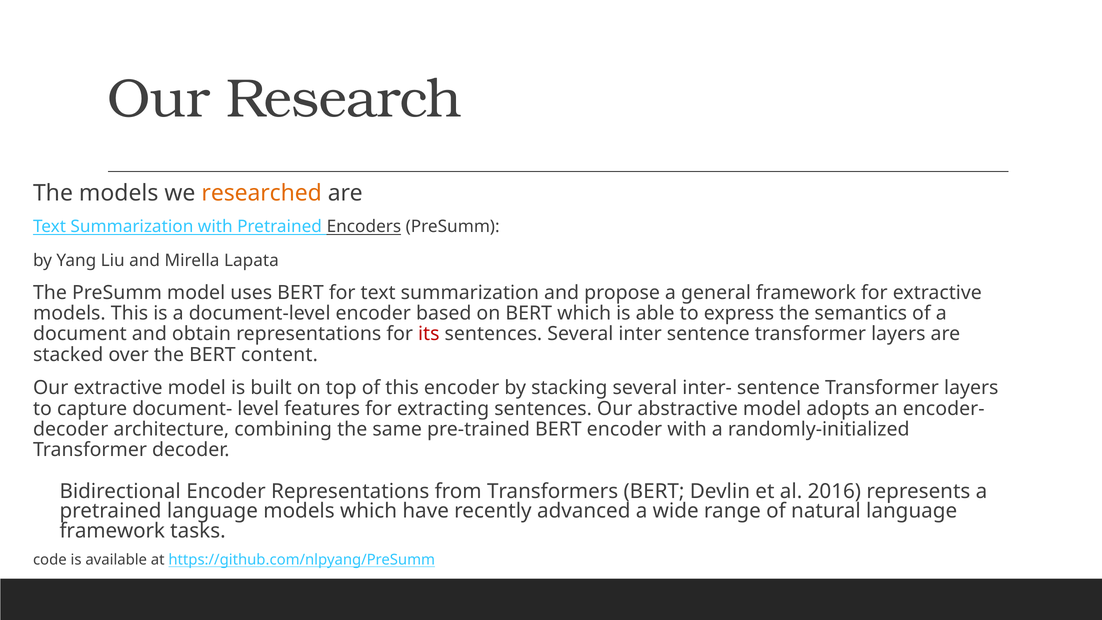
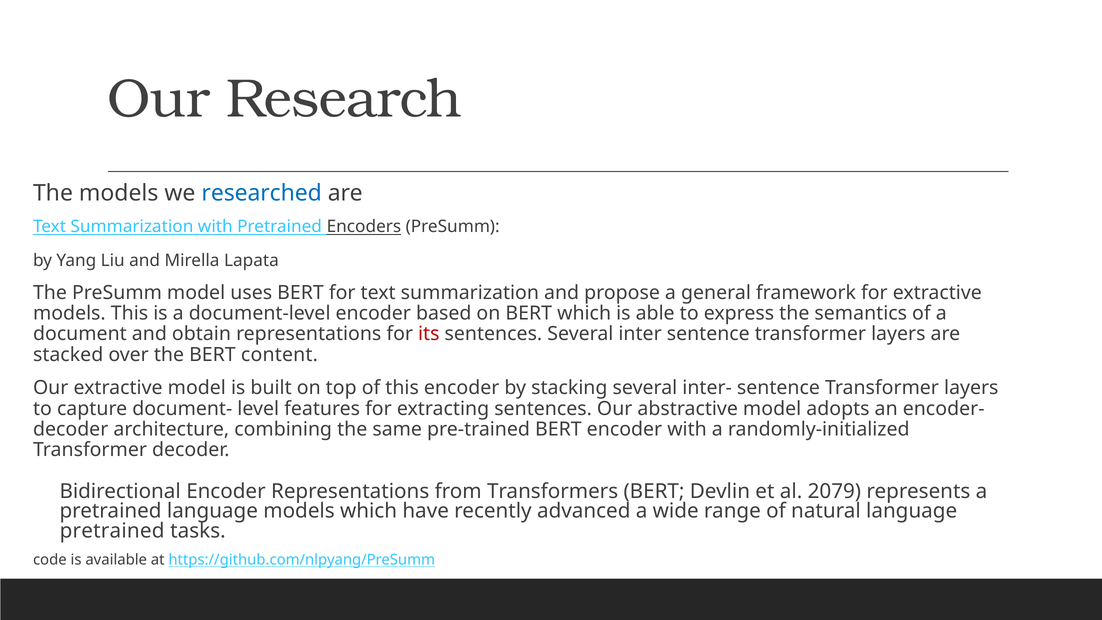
researched colour: orange -> blue
2016: 2016 -> 2079
framework at (112, 531): framework -> pretrained
